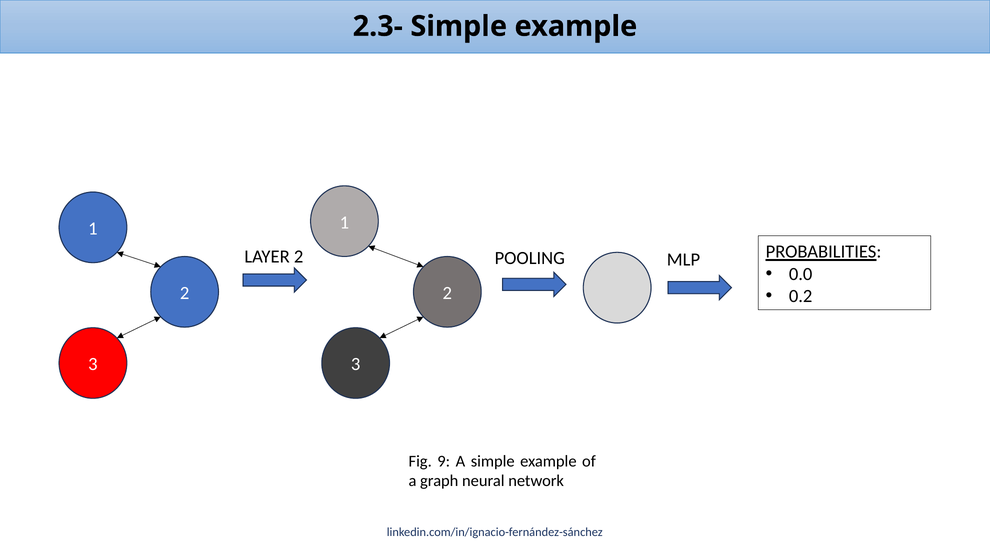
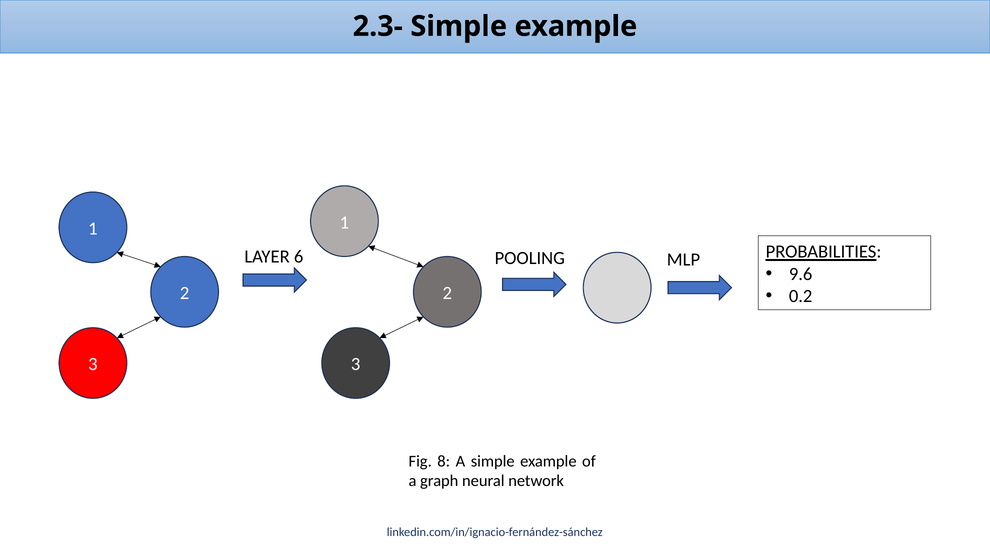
LAYER 2: 2 -> 6
0.0: 0.0 -> 9.6
9: 9 -> 8
